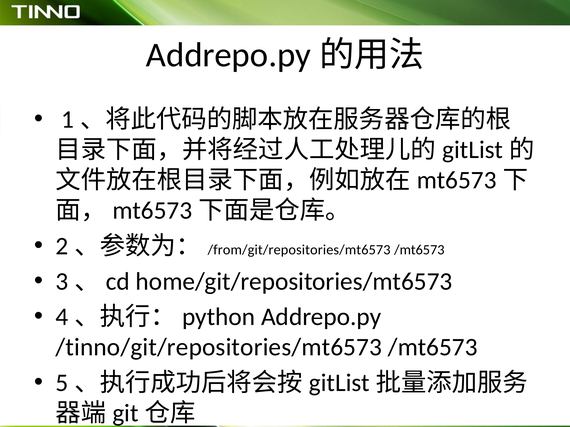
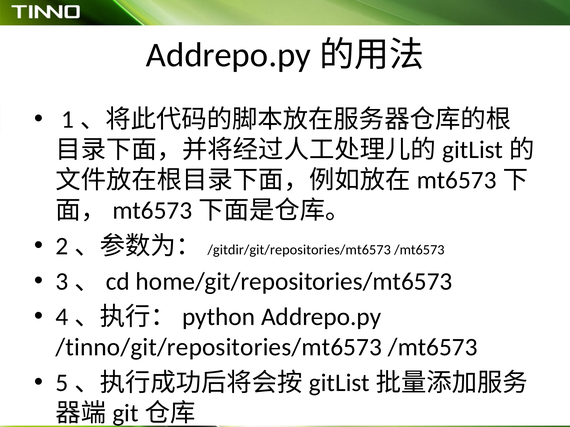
/from/git/repositories/mt6573: /from/git/repositories/mt6573 -> /gitdir/git/repositories/mt6573
